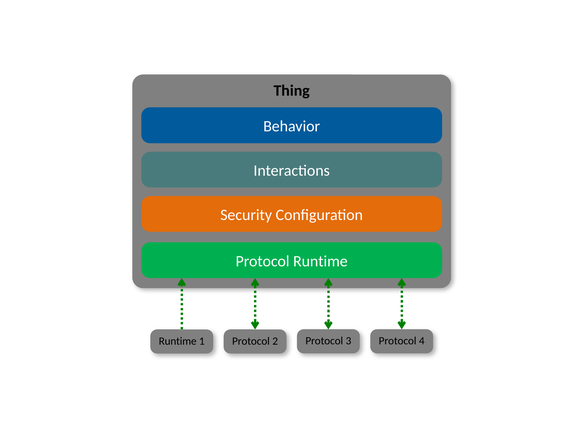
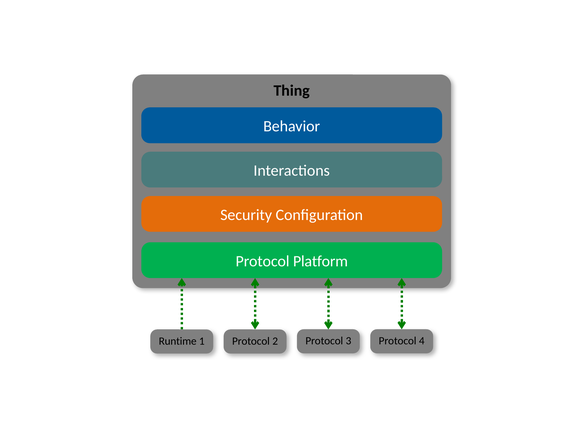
Protocol Runtime: Runtime -> Platform
